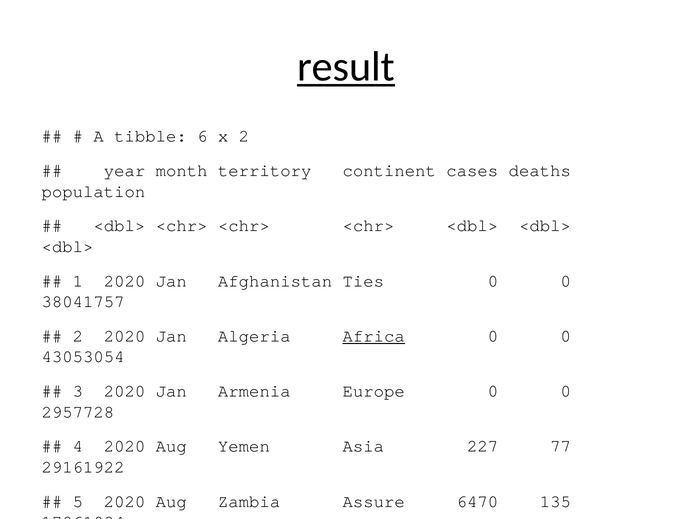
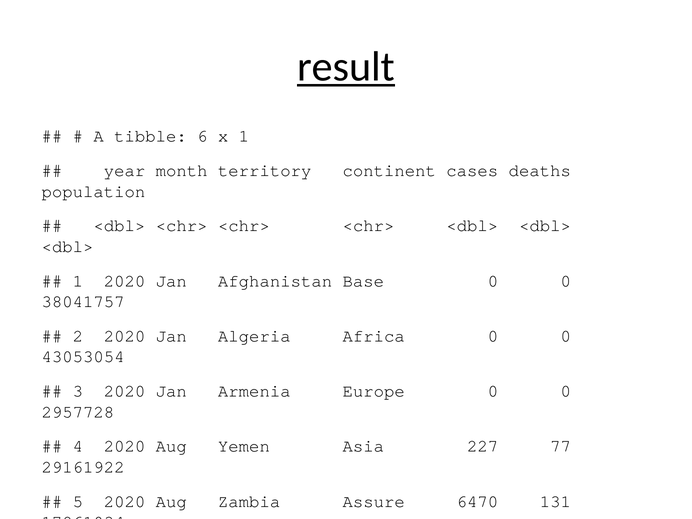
x 2: 2 -> 1
Ties: Ties -> Base
Africa at (374, 336) underline: present -> none
135: 135 -> 131
